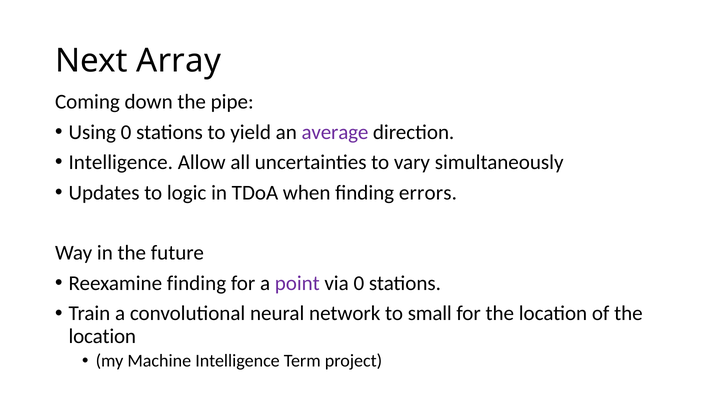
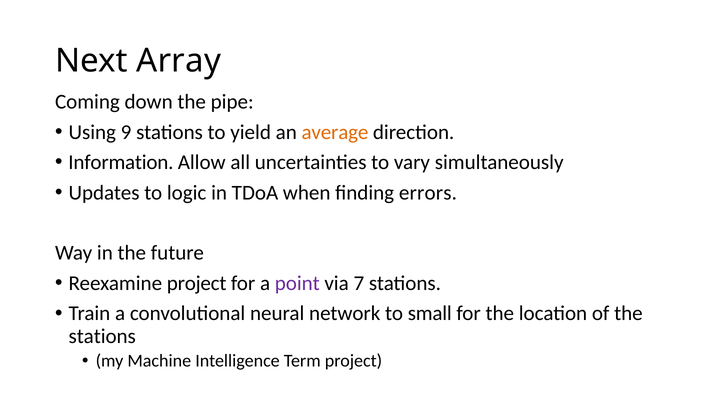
Using 0: 0 -> 9
average colour: purple -> orange
Intelligence at (121, 162): Intelligence -> Information
Reexamine finding: finding -> project
via 0: 0 -> 7
location at (102, 336): location -> stations
